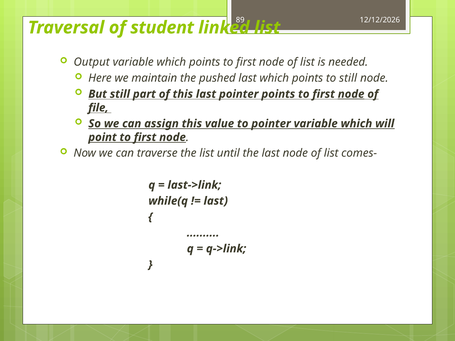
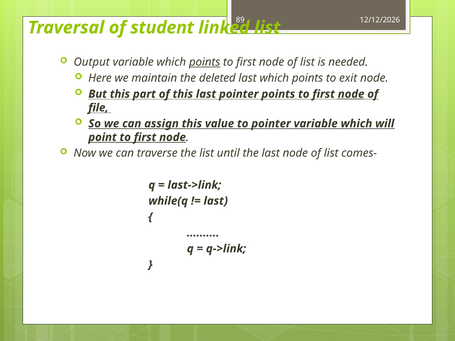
points at (205, 62) underline: none -> present
pushed: pushed -> deleted
to still: still -> exit
But still: still -> this
